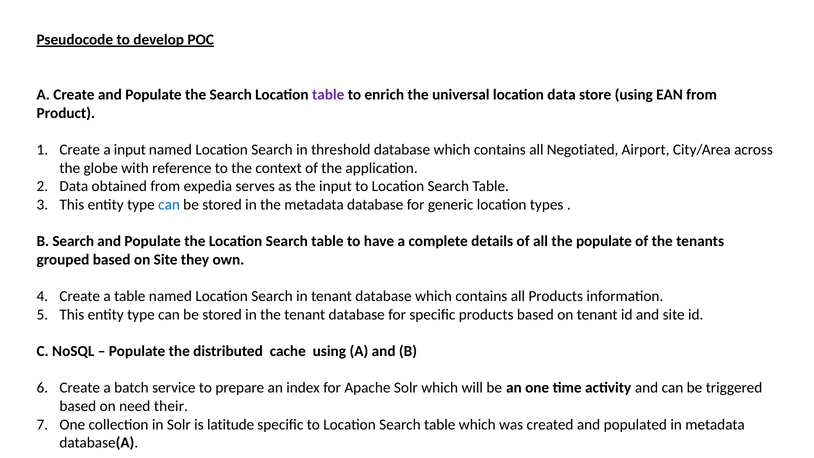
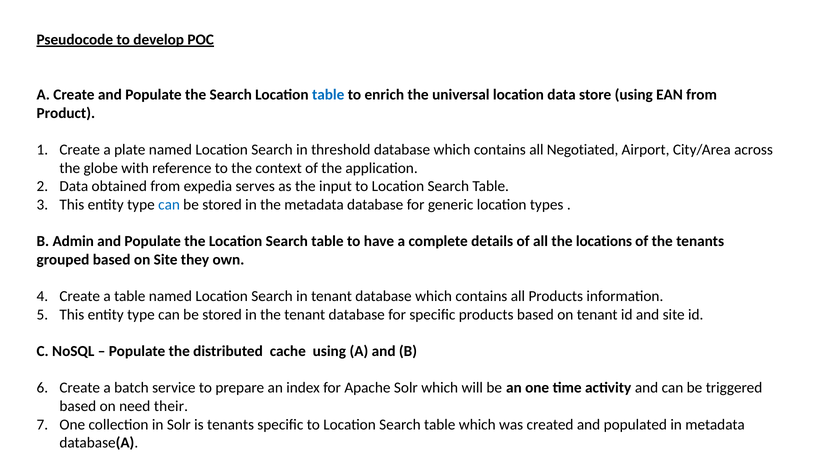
table at (328, 95) colour: purple -> blue
a input: input -> plate
B Search: Search -> Admin
the populate: populate -> locations
is latitude: latitude -> tenants
